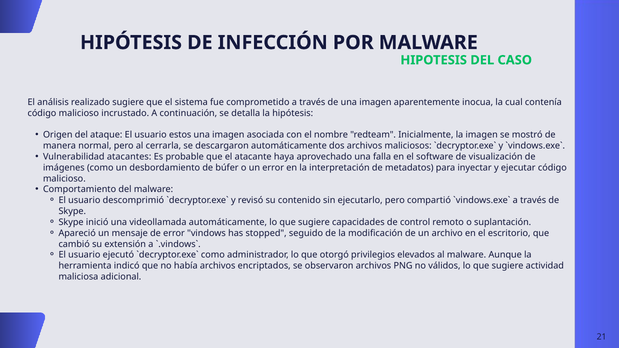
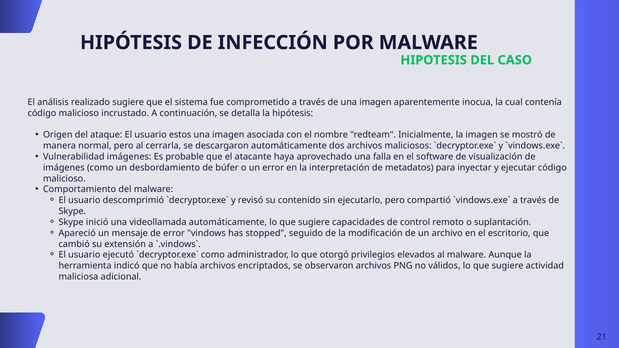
Vulnerabilidad atacantes: atacantes -> imágenes
